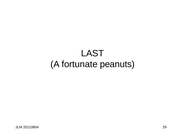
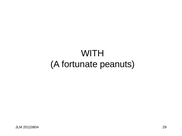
LAST: LAST -> WITH
